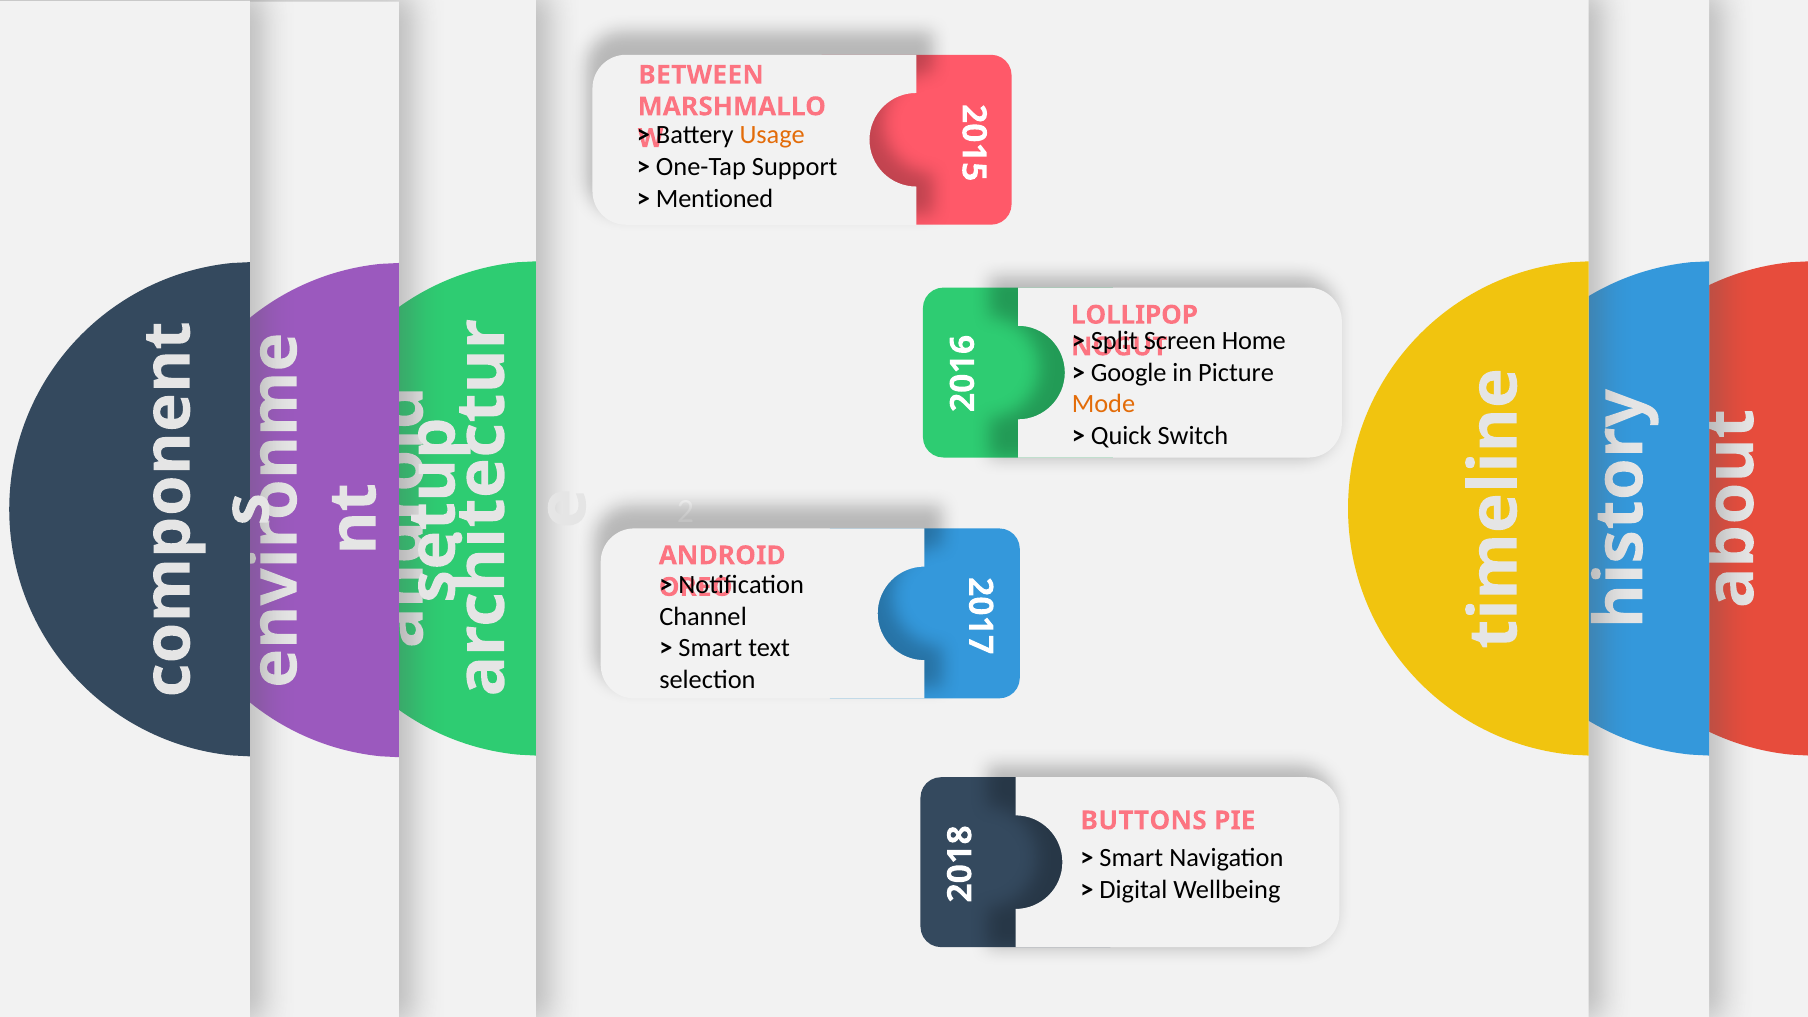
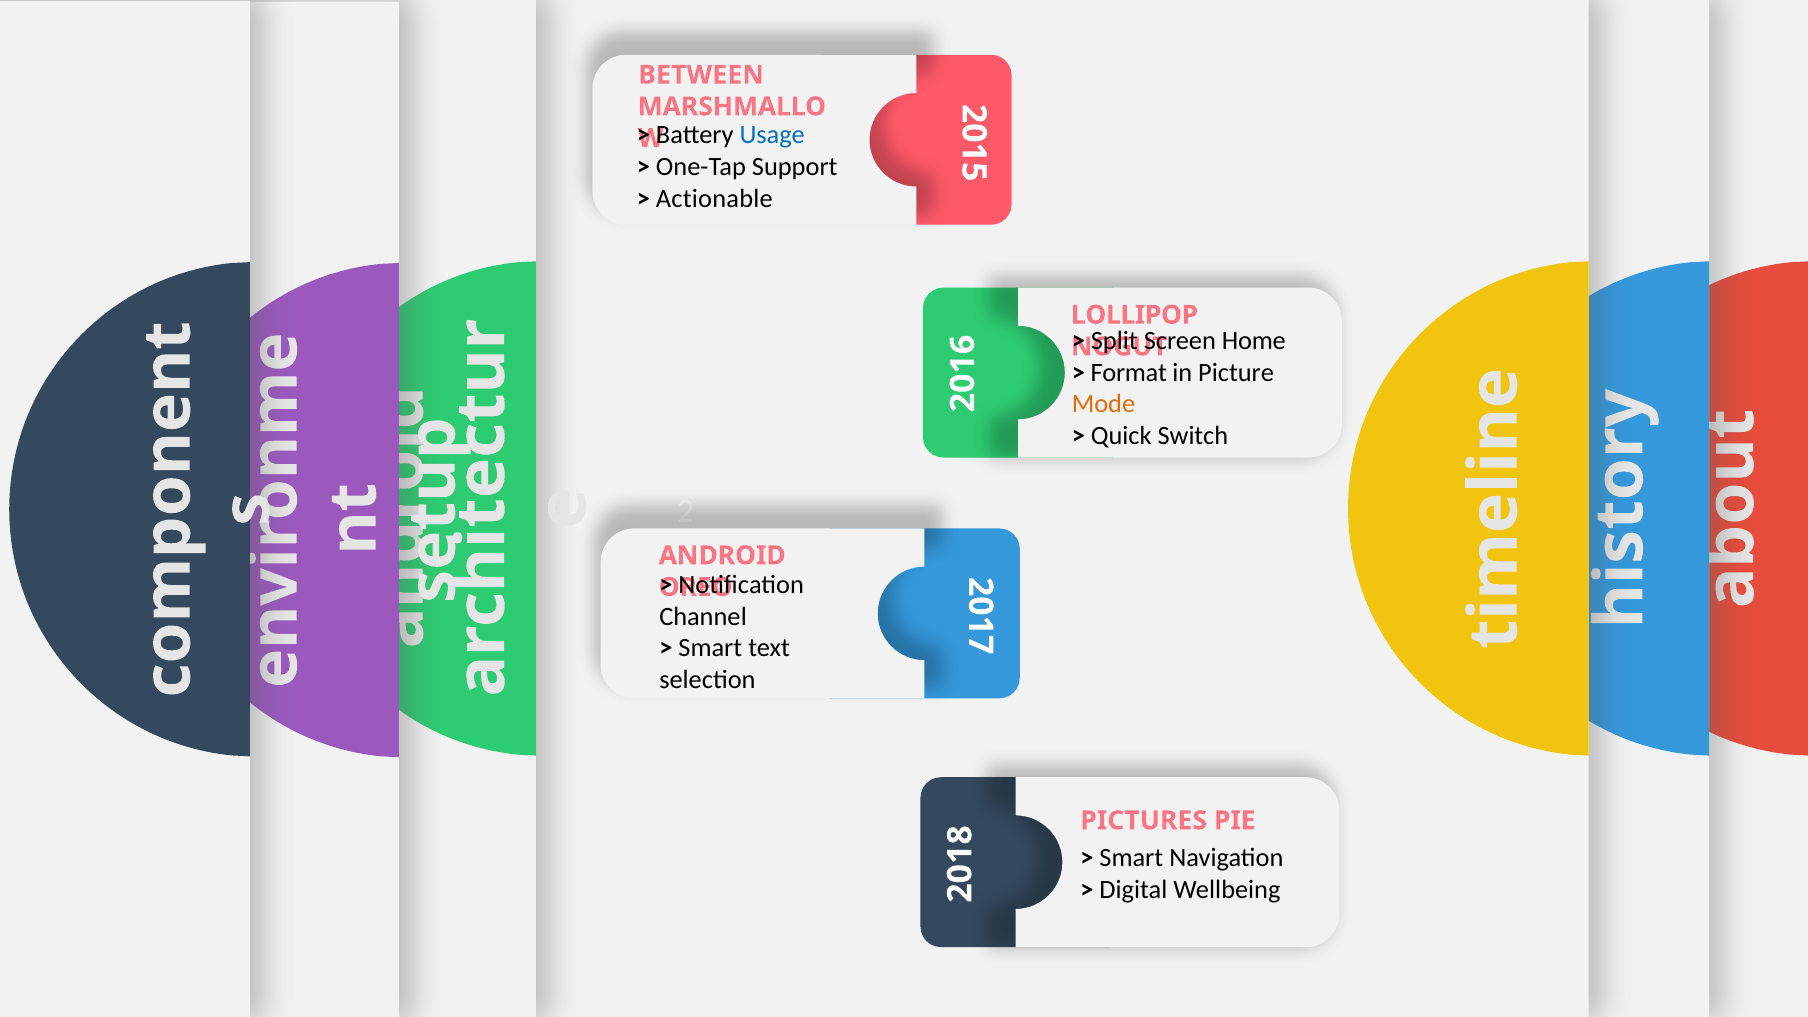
Usage colour: orange -> blue
Mentioned: Mentioned -> Actionable
Google: Google -> Format
BUTTONS: BUTTONS -> PICTURES
